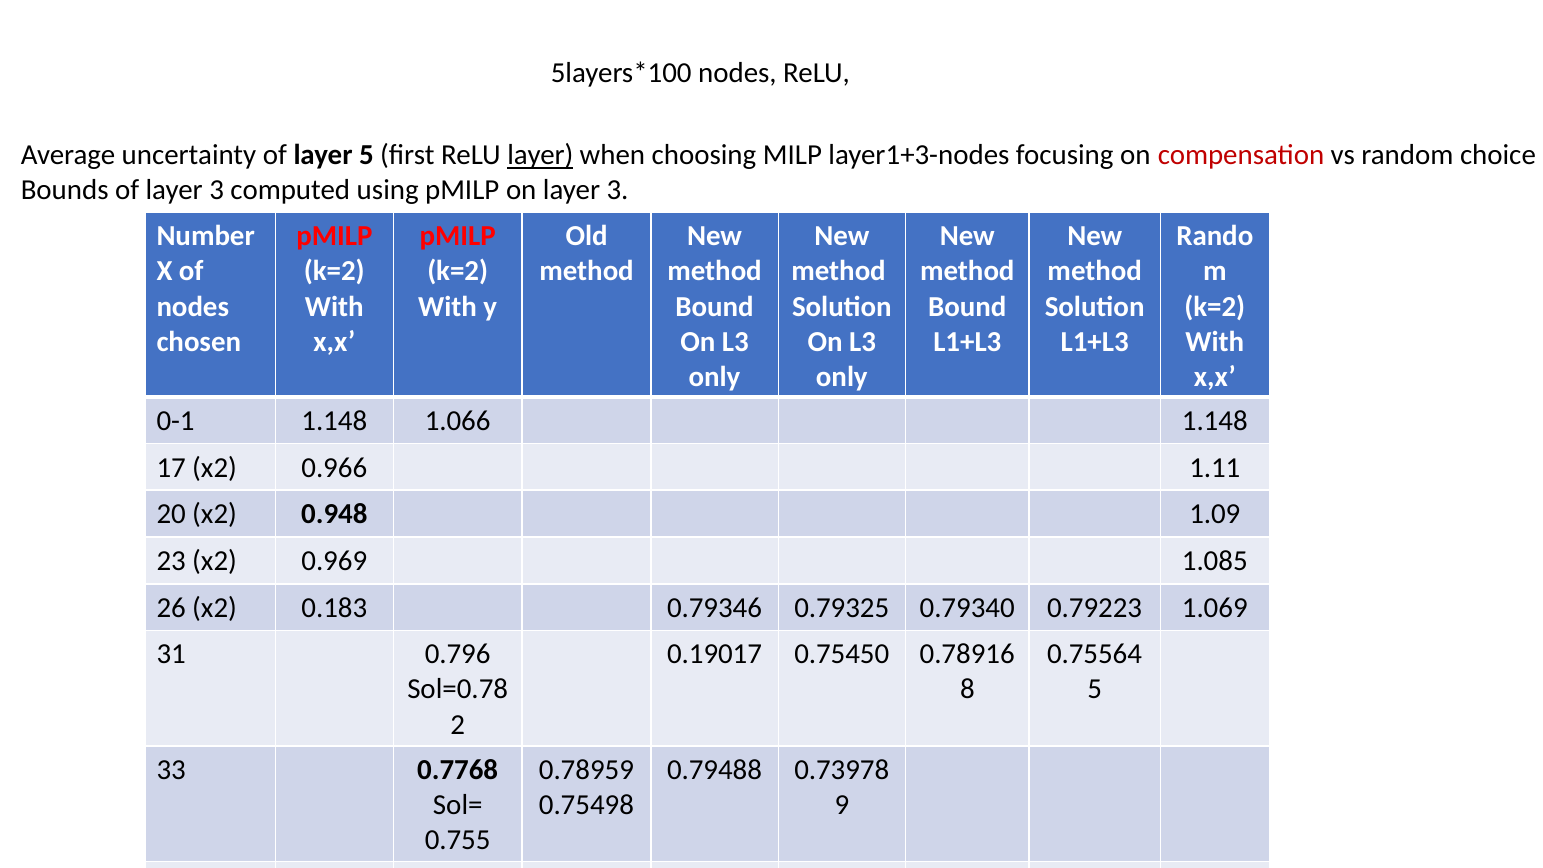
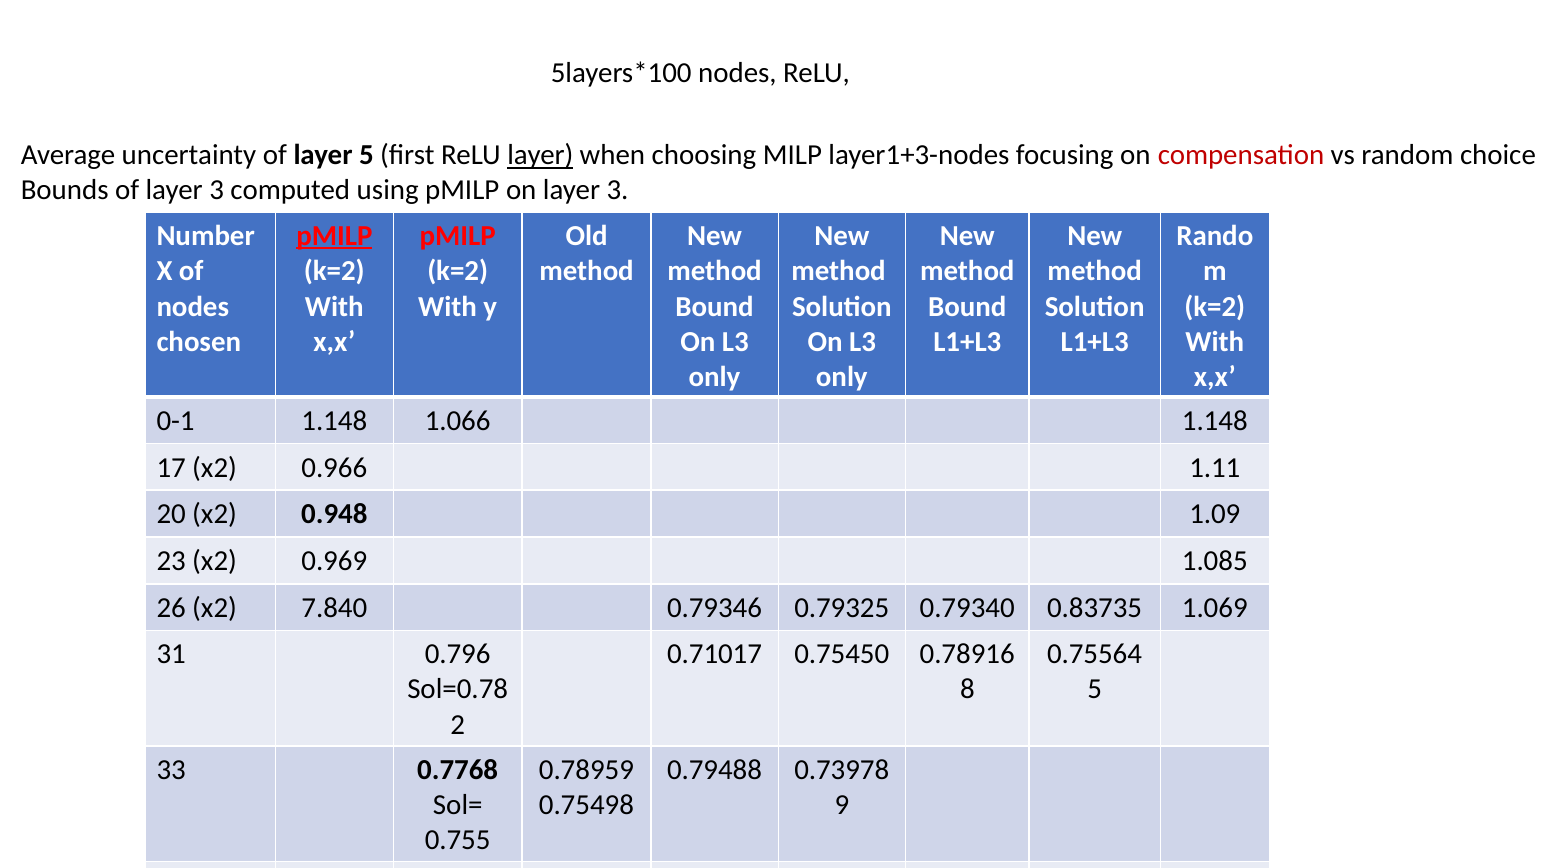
pMILP at (334, 236) underline: none -> present
0.183: 0.183 -> 7.840
0.79223: 0.79223 -> 0.83735
0.19017: 0.19017 -> 0.71017
